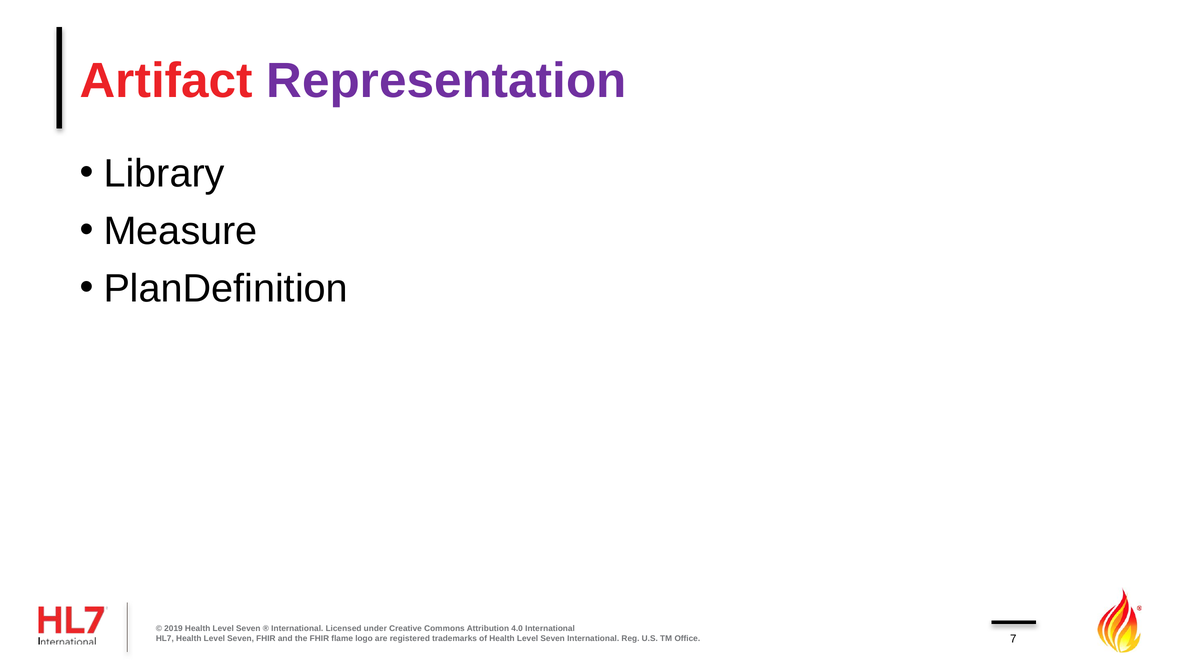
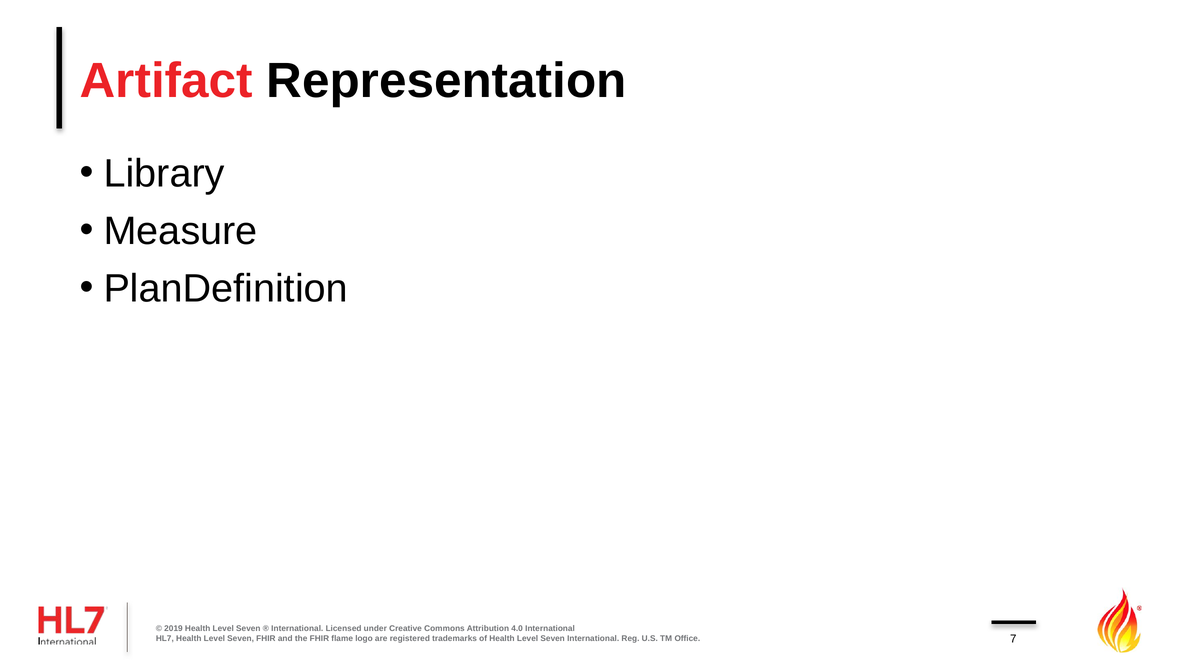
Representation colour: purple -> black
